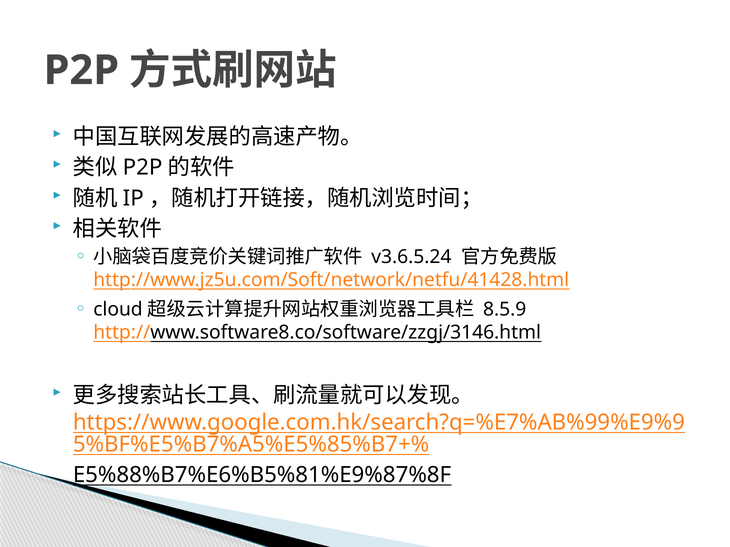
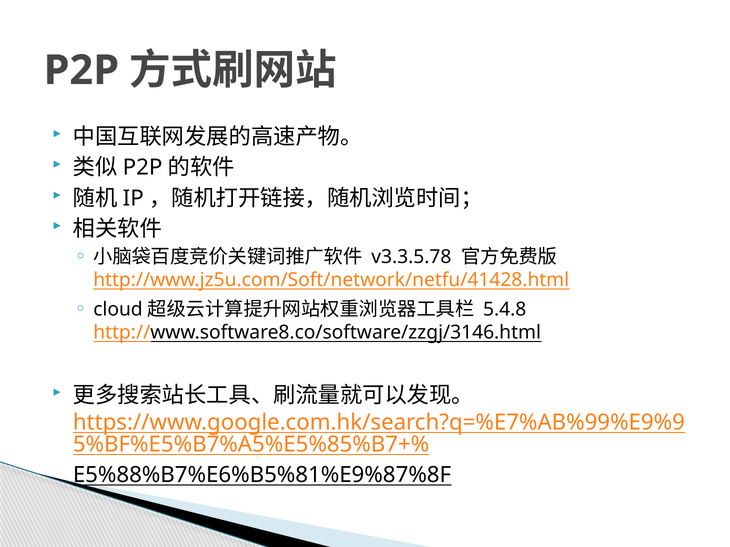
v3.6.5.24: v3.6.5.24 -> v3.3.5.78
8.5.9: 8.5.9 -> 5.4.8
